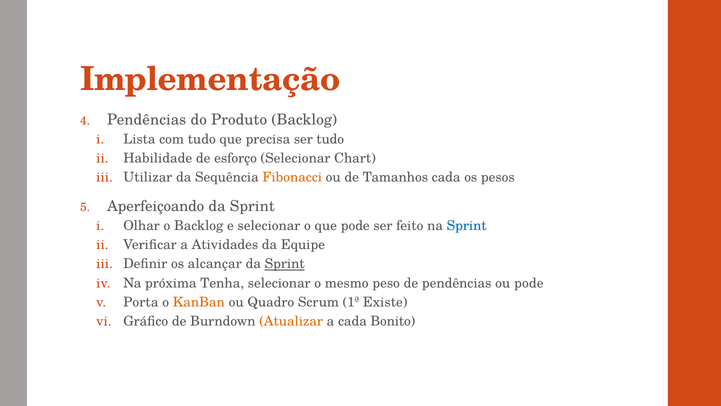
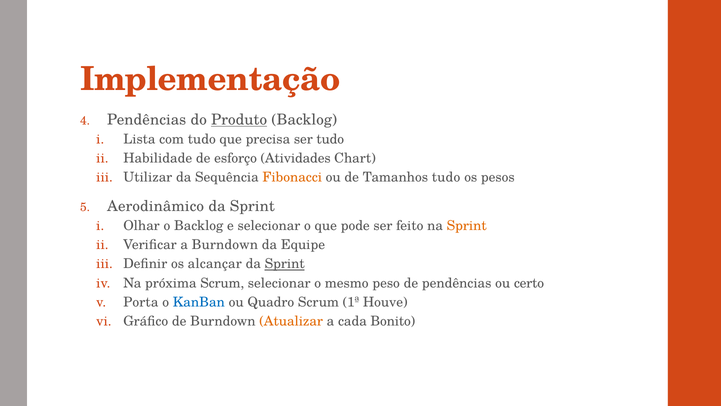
Produto underline: none -> present
esforço Selecionar: Selecionar -> Atividades
Tamanhos cada: cada -> tudo
Aperfeiçoando: Aperfeiçoando -> Aerodinâmico
Sprint at (467, 226) colour: blue -> orange
a Atividades: Atividades -> Burndown
próxima Tenha: Tenha -> Scrum
ou pode: pode -> certo
KanBan colour: orange -> blue
Existe: Existe -> Houve
